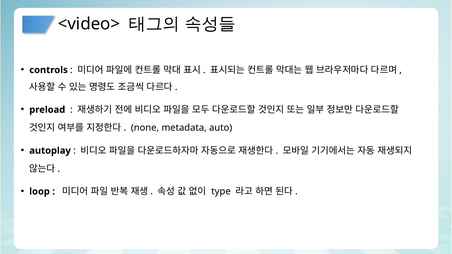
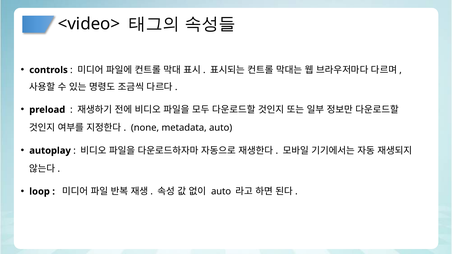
type at (221, 192): type -> auto
